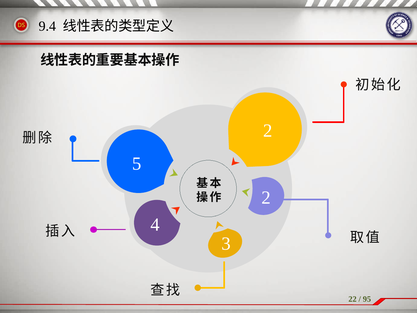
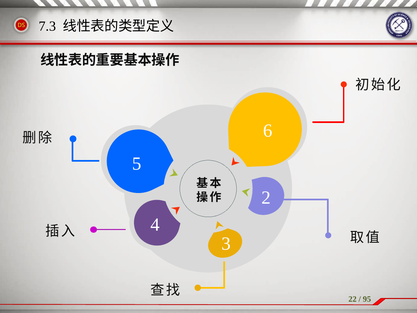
9.4: 9.4 -> 7.3
2 at (268, 131): 2 -> 6
